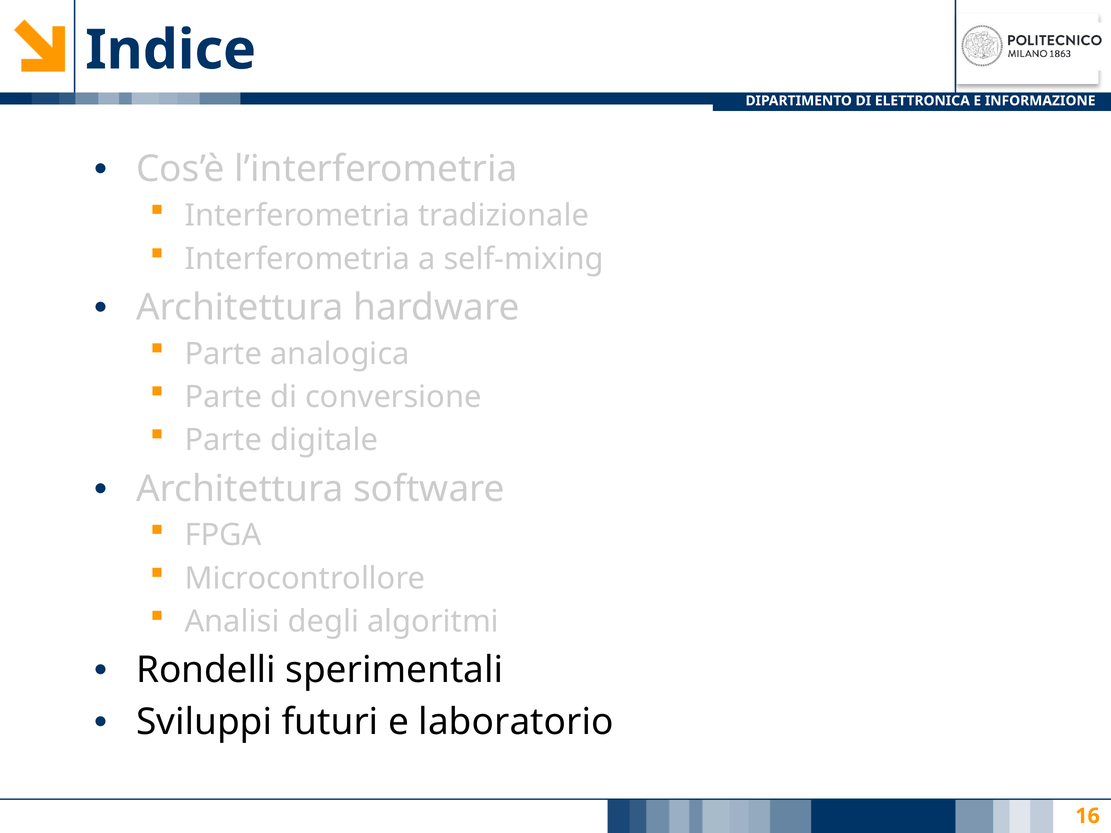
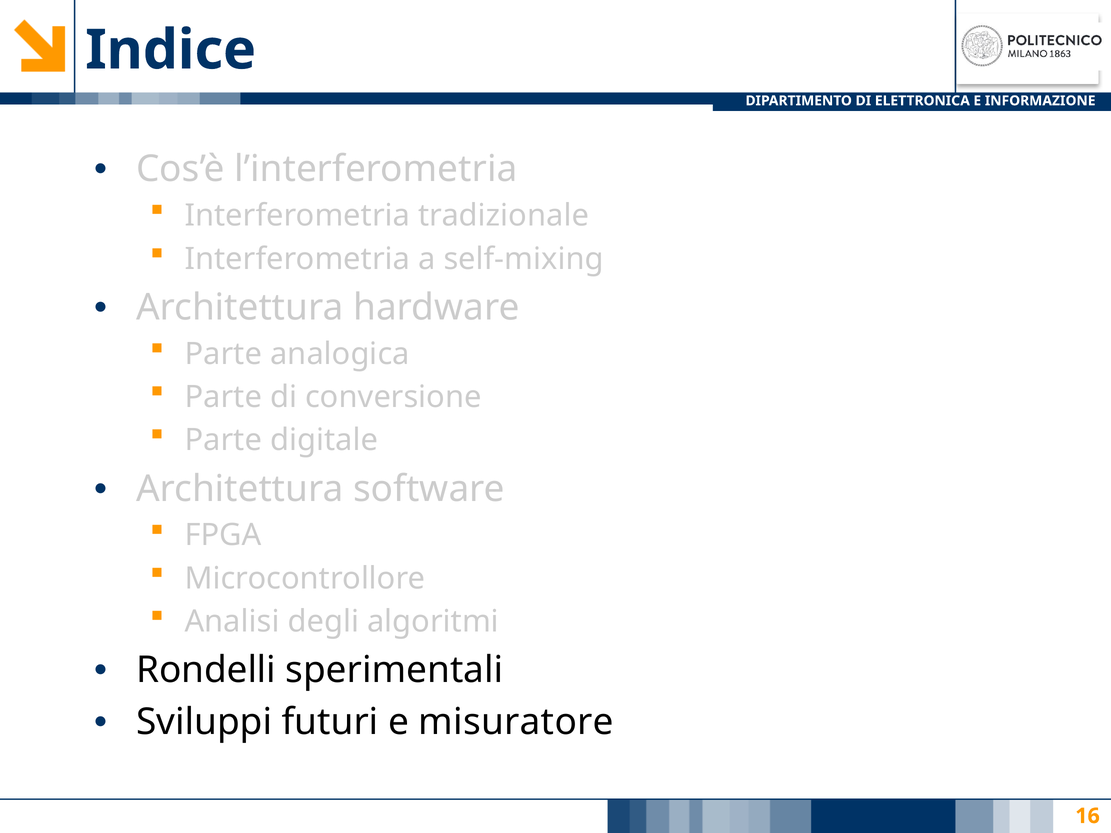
laboratorio: laboratorio -> misuratore
